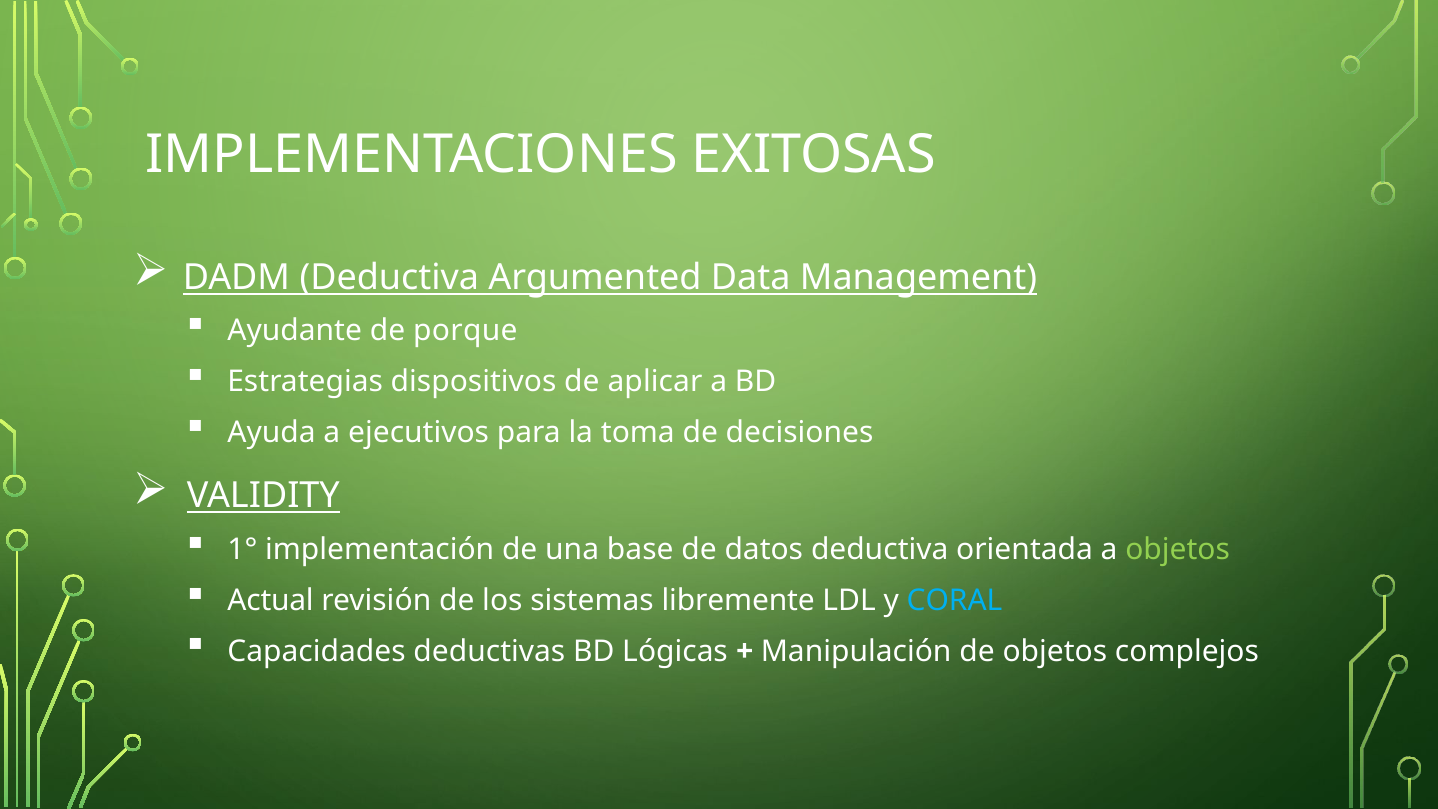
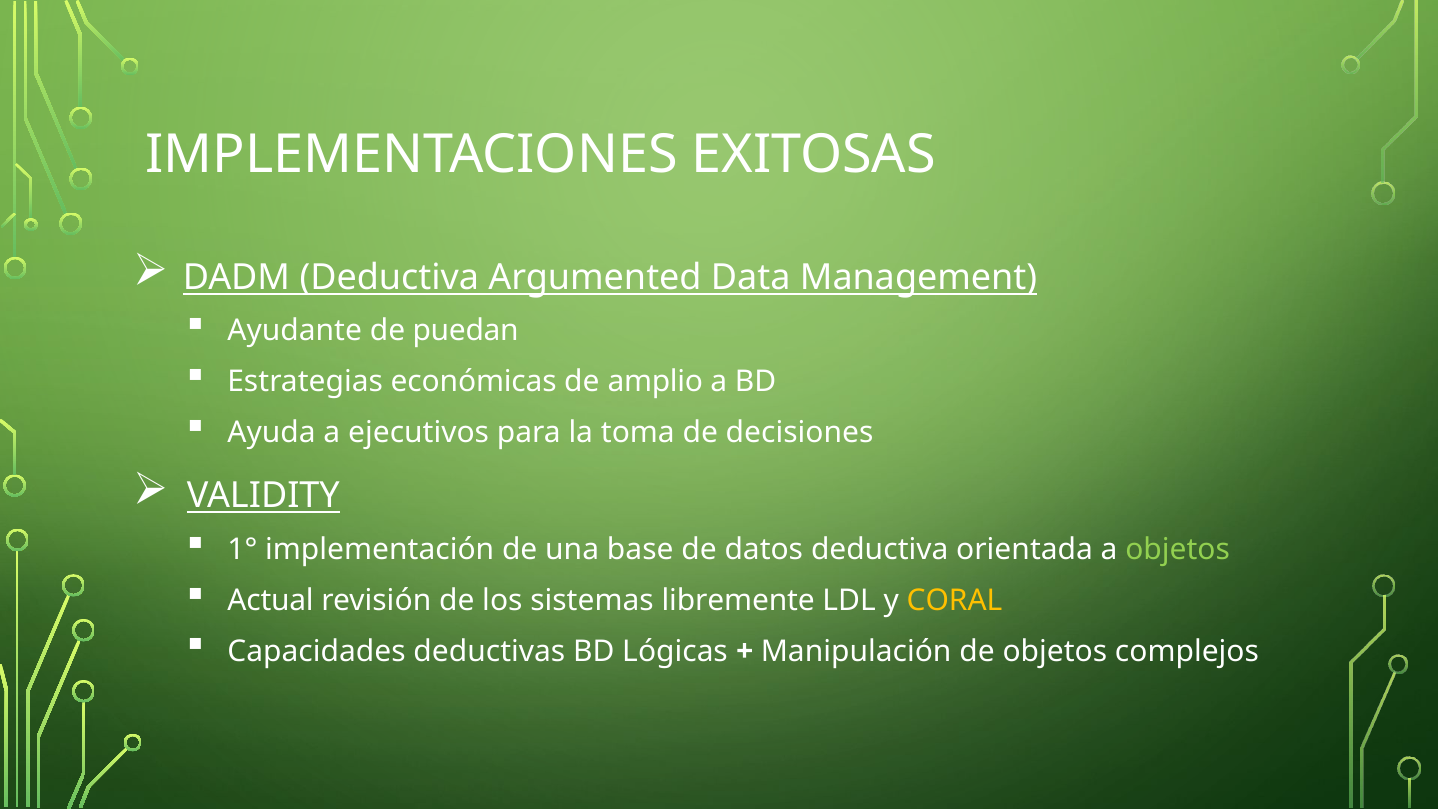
porque: porque -> puedan
dispositivos: dispositivos -> económicas
aplicar: aplicar -> amplio
CORAL colour: light blue -> yellow
